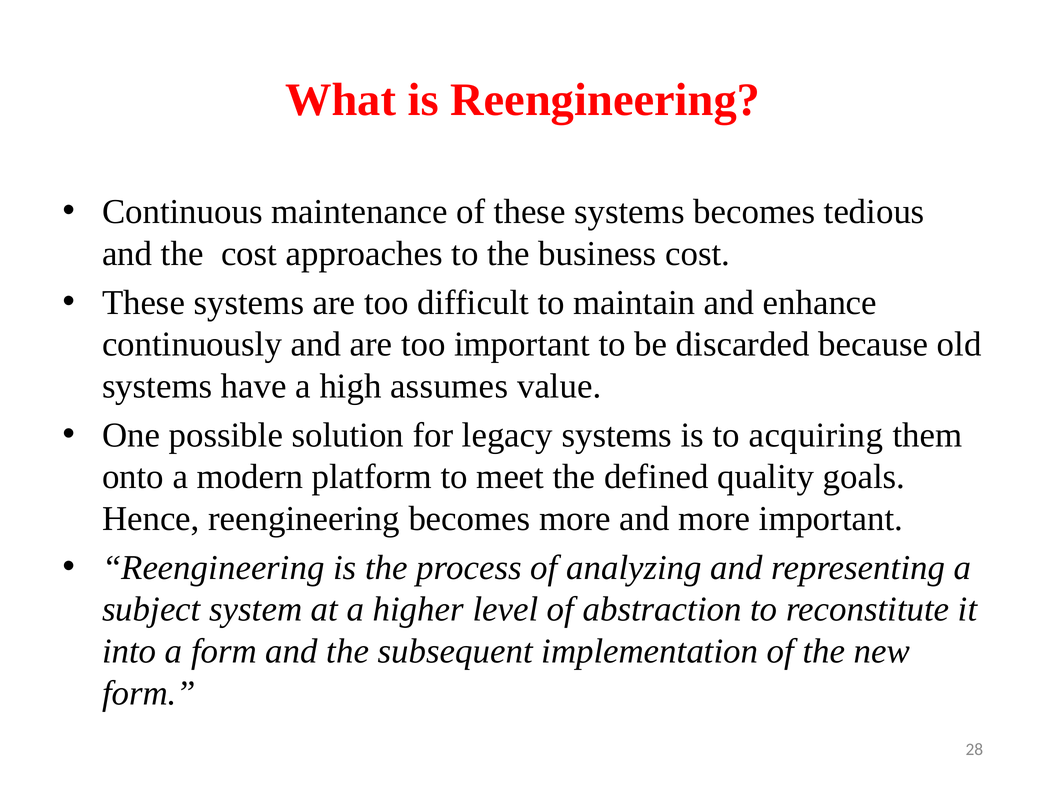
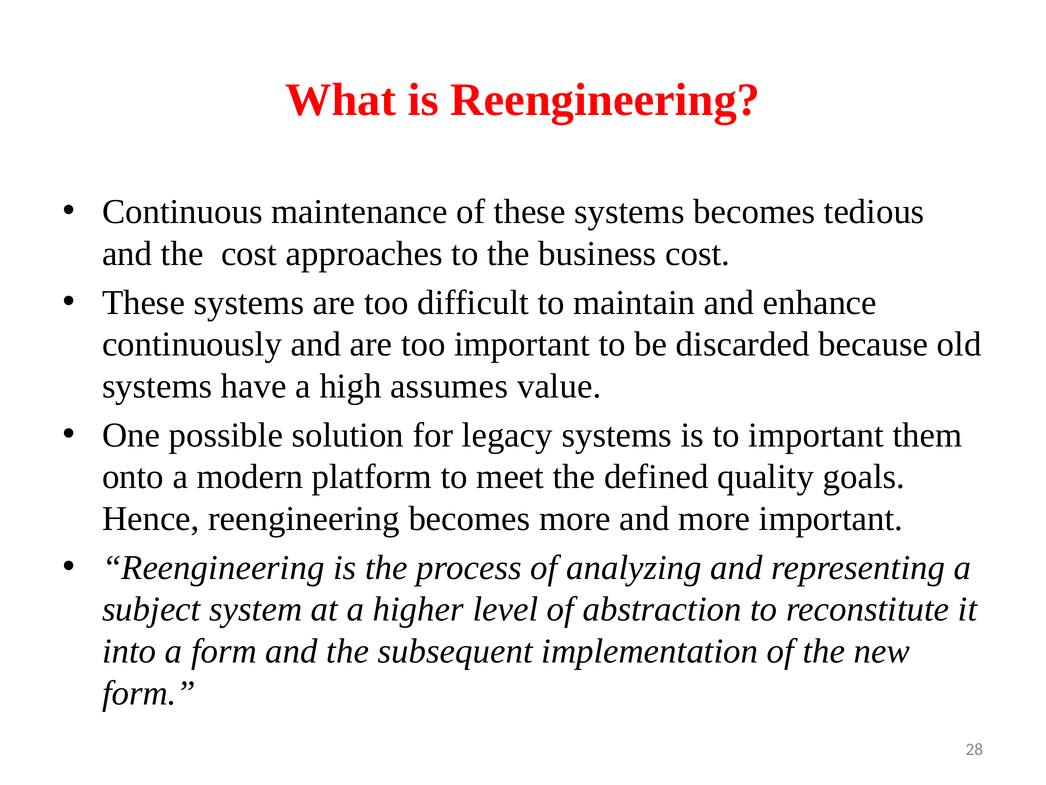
to acquiring: acquiring -> important
